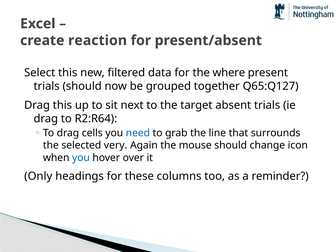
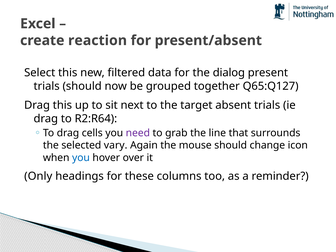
where: where -> dialog
need colour: blue -> purple
very: very -> vary
